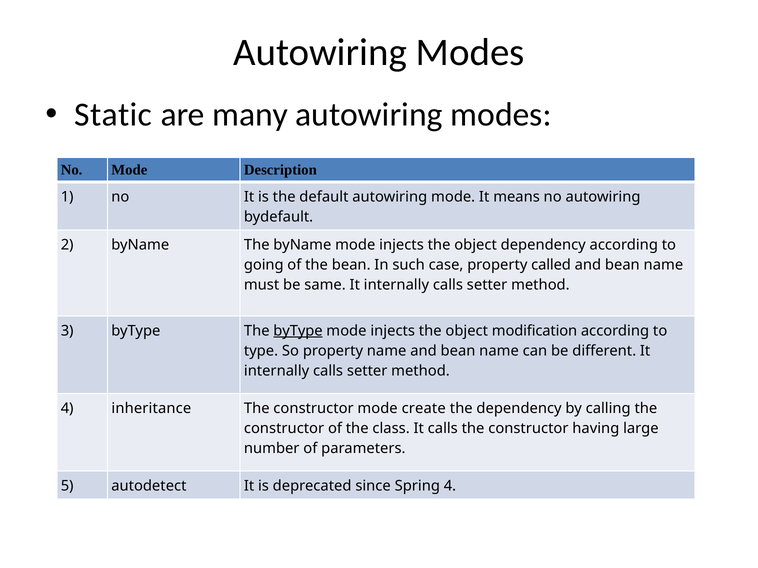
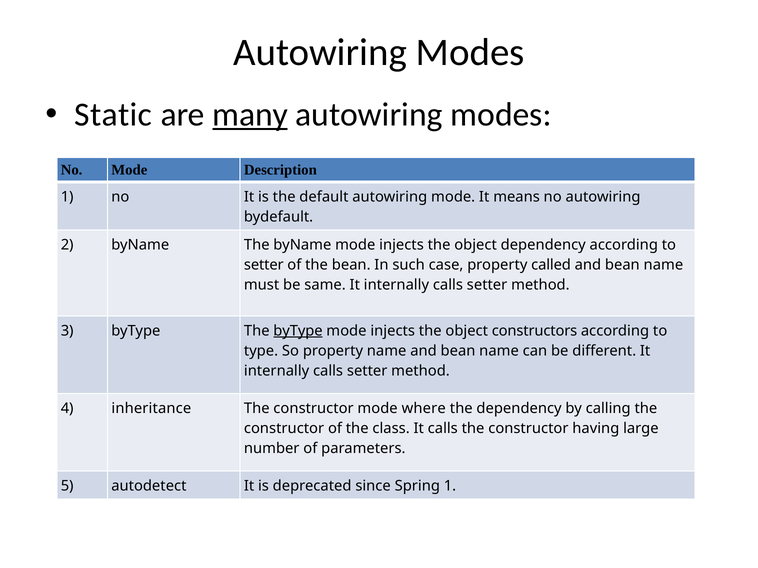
many underline: none -> present
going at (264, 265): going -> setter
modification: modification -> constructors
create: create -> where
Spring 4: 4 -> 1
